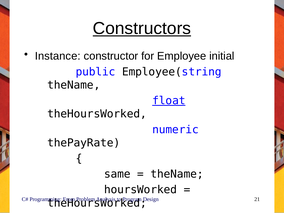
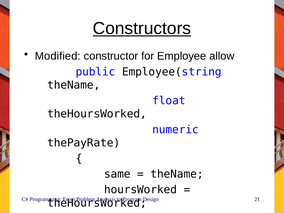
Instance: Instance -> Modified
initial: initial -> allow
float underline: present -> none
